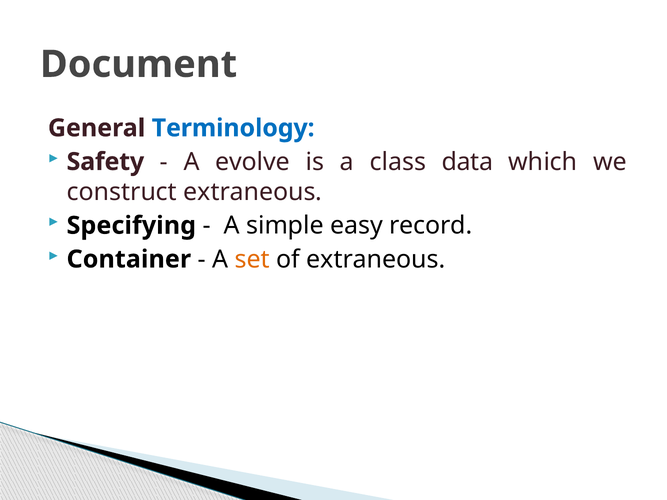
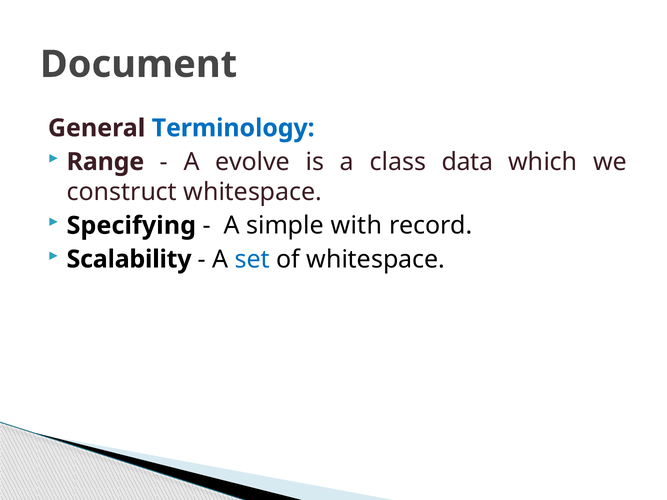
Safety: Safety -> Range
construct extraneous: extraneous -> whitespace
easy: easy -> with
Container: Container -> Scalability
set colour: orange -> blue
of extraneous: extraneous -> whitespace
